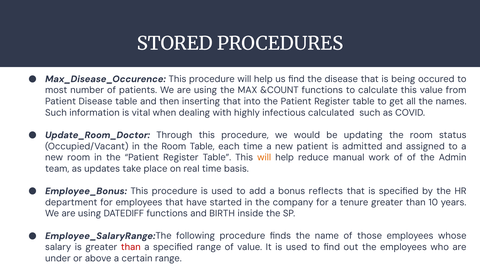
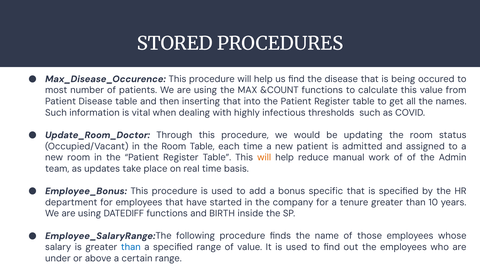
calculated: calculated -> thresholds
reflects: reflects -> specific
than at (131, 247) colour: red -> blue
